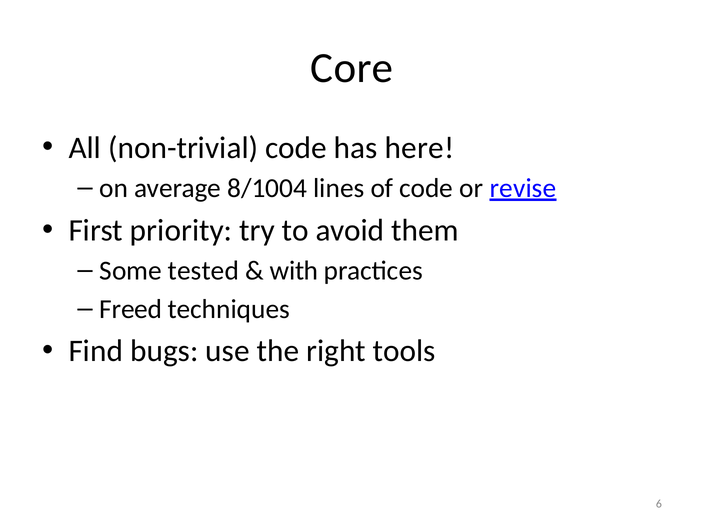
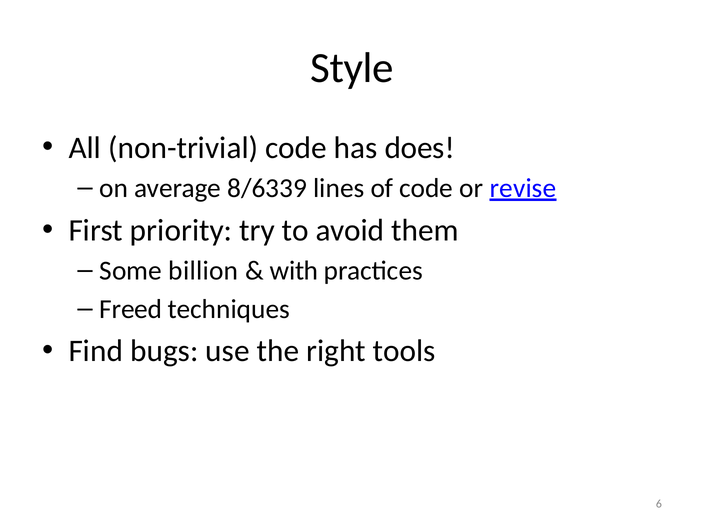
Core: Core -> Style
here: here -> does
8/1004: 8/1004 -> 8/6339
tested: tested -> billion
